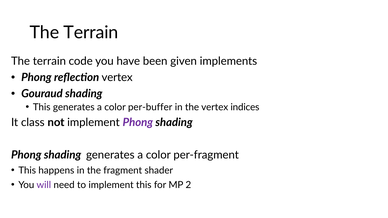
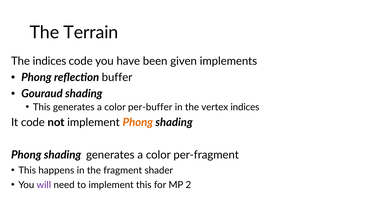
terrain at (49, 61): terrain -> indices
reflection vertex: vertex -> buffer
It class: class -> code
Phong at (138, 123) colour: purple -> orange
